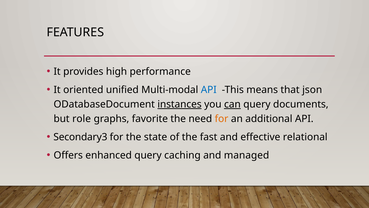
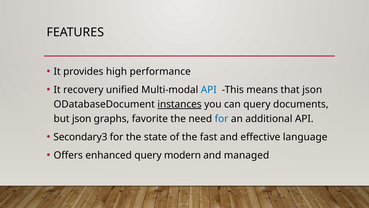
oriented: oriented -> recovery
can underline: present -> none
but role: role -> json
for at (222, 118) colour: orange -> blue
relational: relational -> language
caching: caching -> modern
